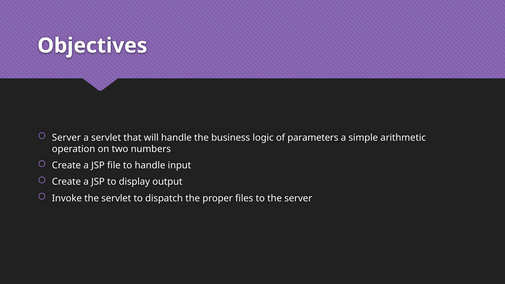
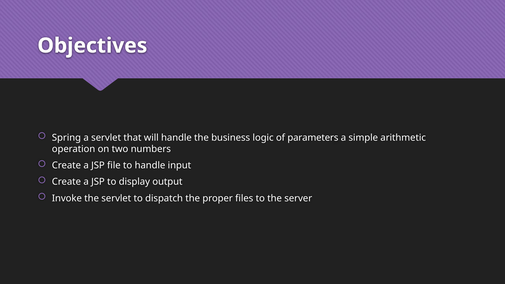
Server at (66, 138): Server -> Spring
